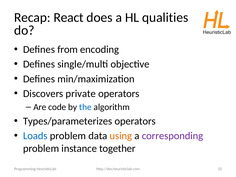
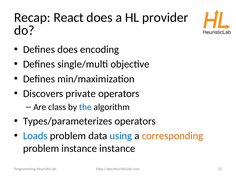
qualities: qualities -> provider
Defines from: from -> does
code: code -> class
using colour: orange -> blue
corresponding colour: purple -> orange
instance together: together -> instance
